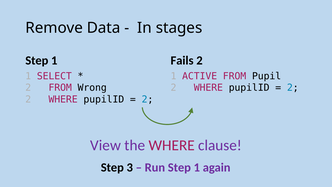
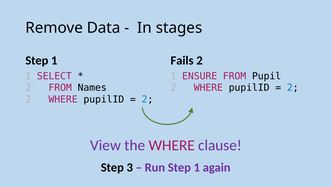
ACTIVE: ACTIVE -> ENSURE
Wrong: Wrong -> Names
